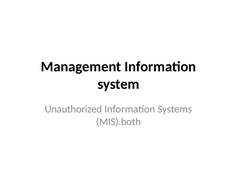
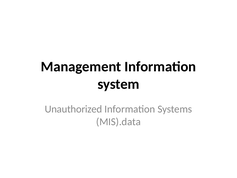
MIS).both: MIS).both -> MIS).data
